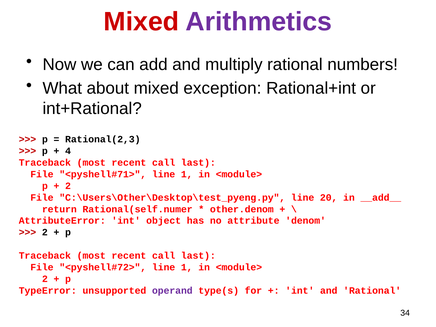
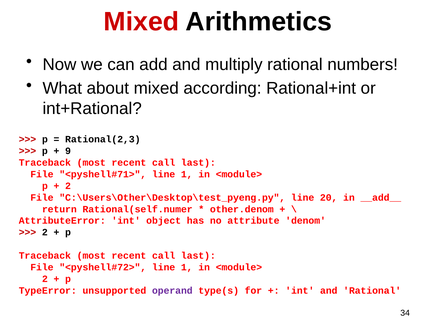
Arithmetics colour: purple -> black
exception: exception -> according
4: 4 -> 9
